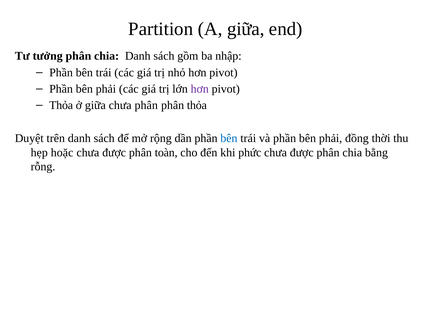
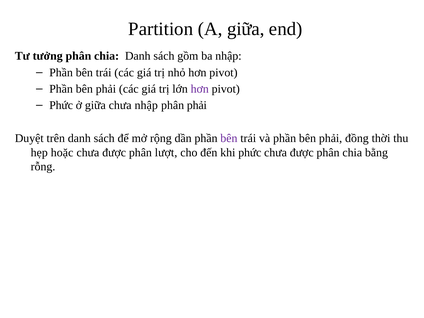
Thỏa at (61, 105): Thỏa -> Phức
chưa phân: phân -> nhập
phân thỏa: thỏa -> phải
bên at (229, 138) colour: blue -> purple
toàn: toàn -> lượt
